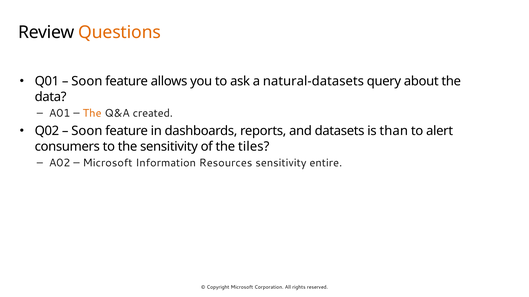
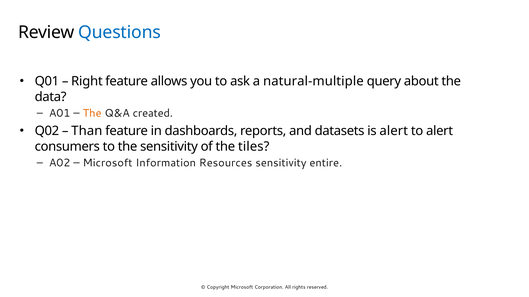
Questions colour: orange -> blue
Soon at (87, 81): Soon -> Right
natural-datasets: natural-datasets -> natural-multiple
Soon at (87, 131): Soon -> Than
is than: than -> alert
